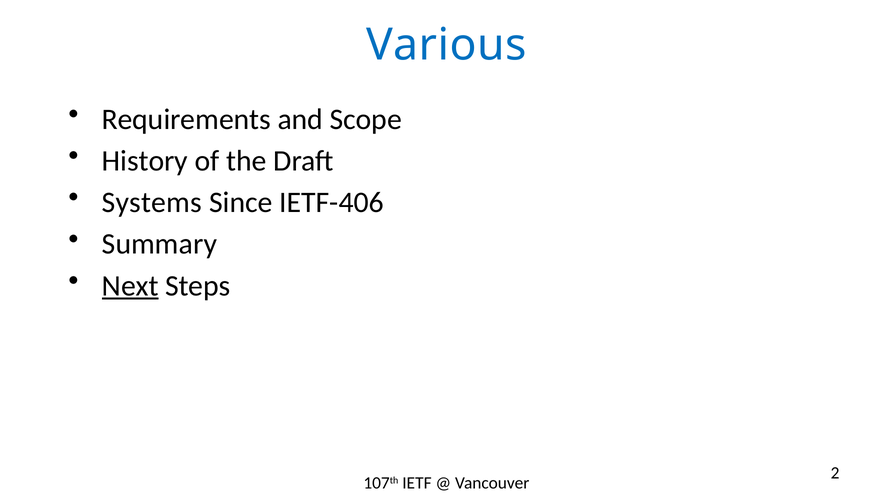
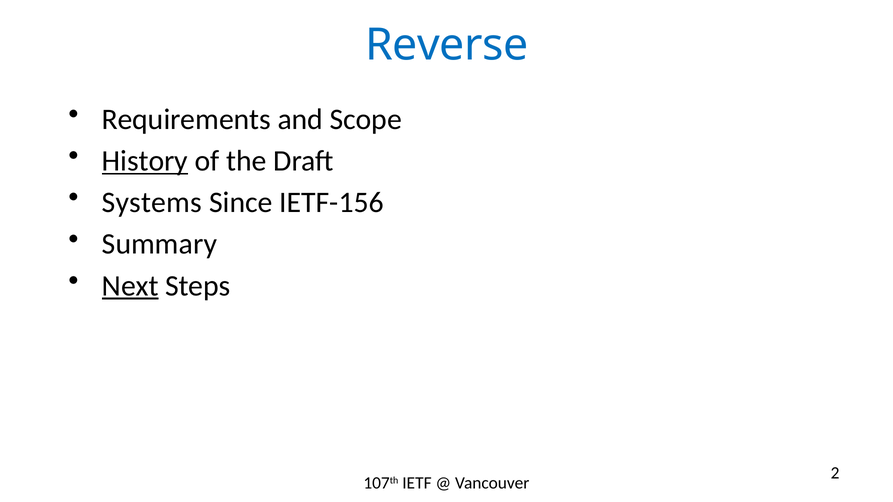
Various: Various -> Reverse
History underline: none -> present
IETF-406: IETF-406 -> IETF-156
